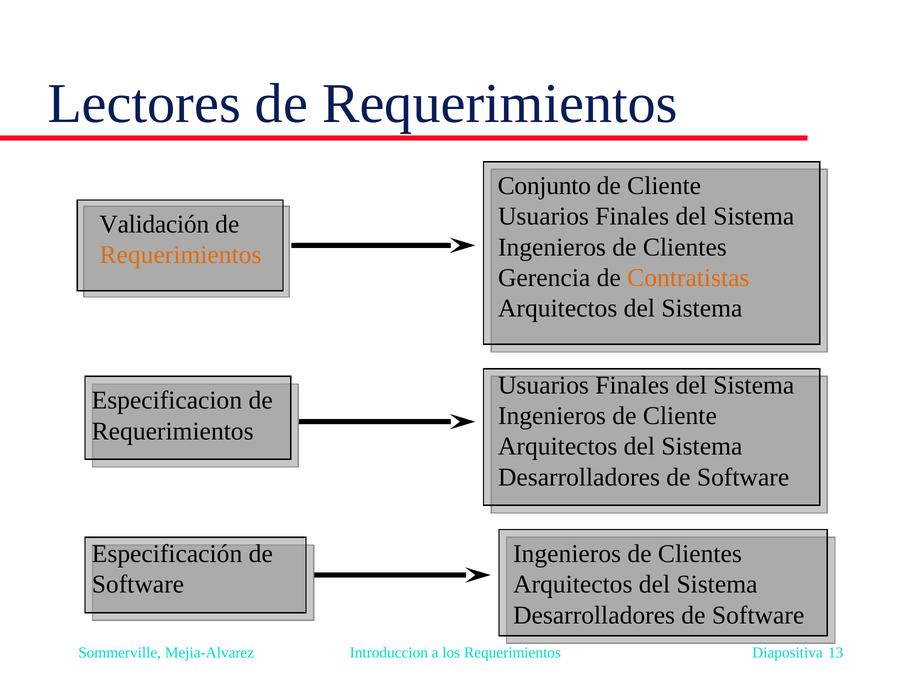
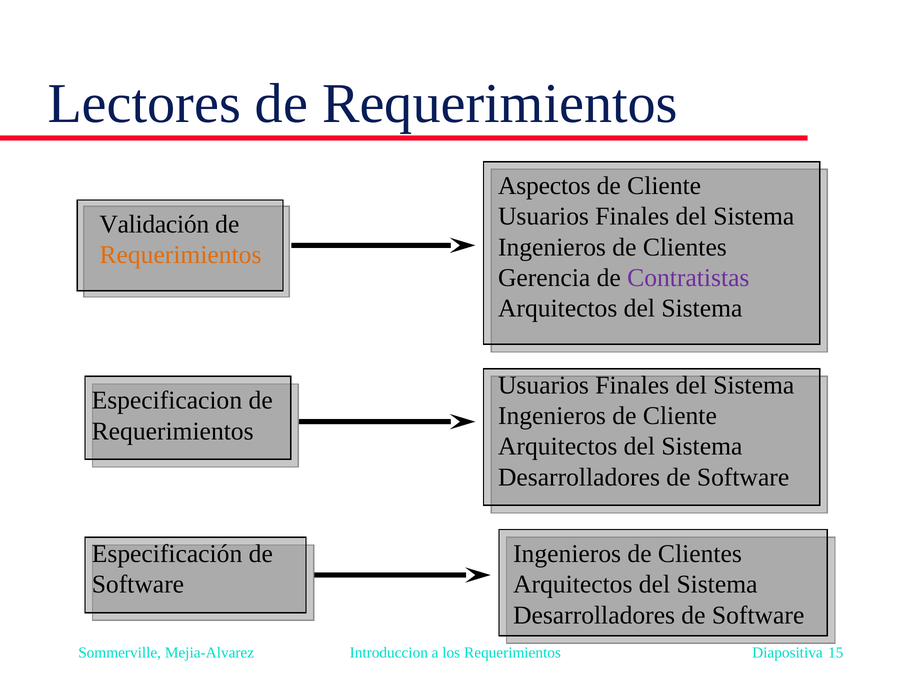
Conjunto: Conjunto -> Aspectos
Contratistas colour: orange -> purple
13: 13 -> 15
